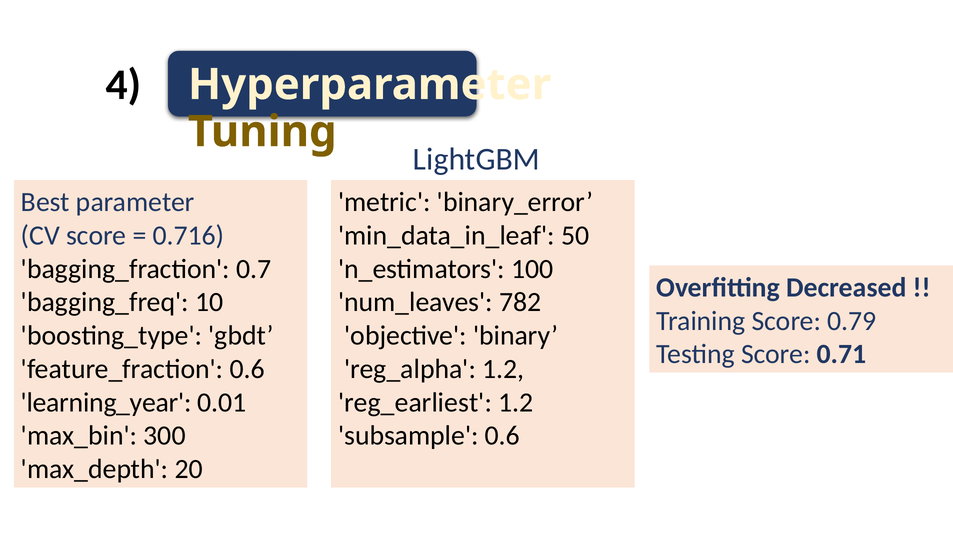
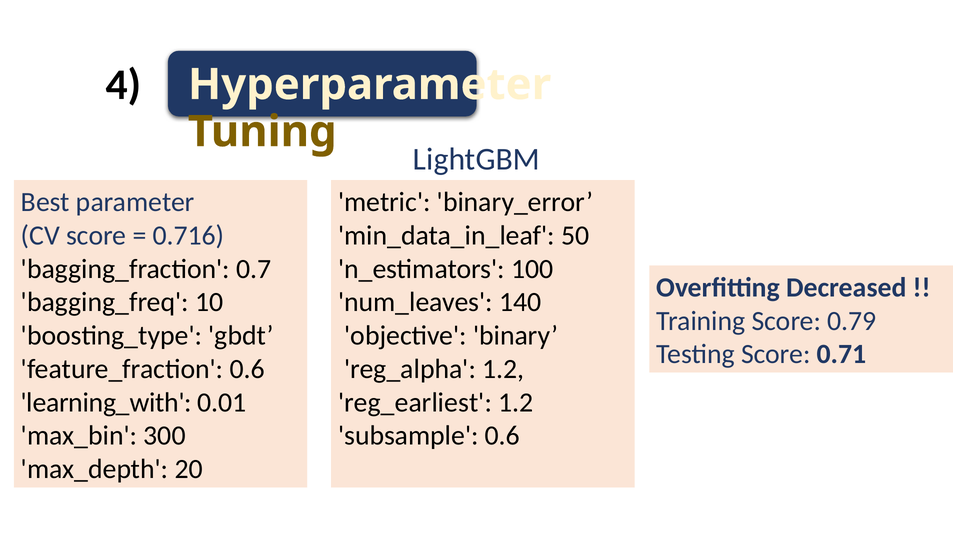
782: 782 -> 140
learning_year: learning_year -> learning_with
